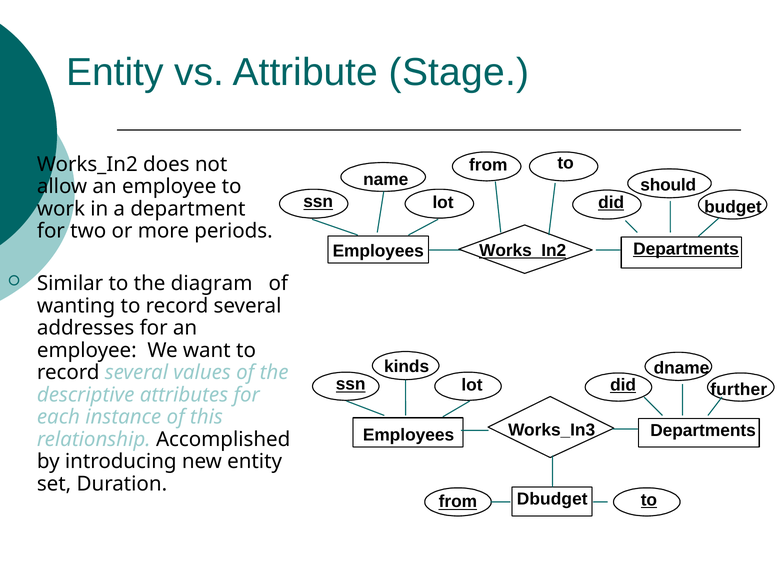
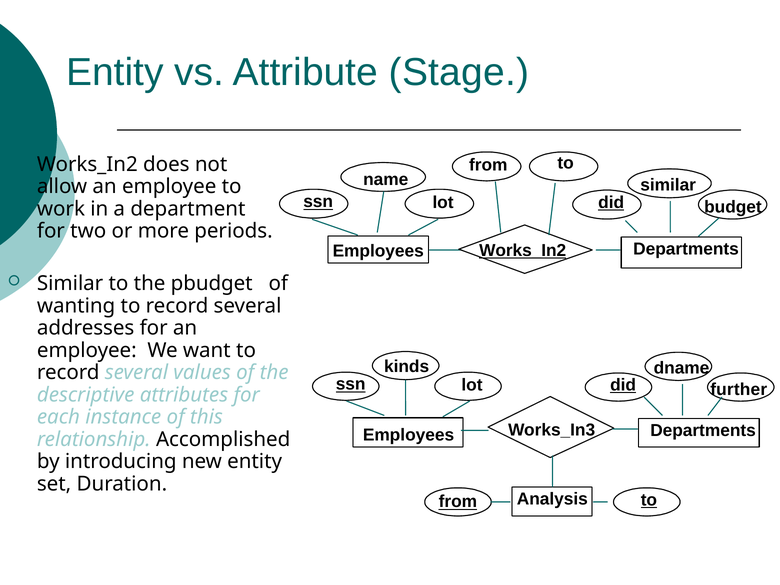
should at (668, 185): should -> similar
Departments at (686, 249) underline: present -> none
diagram: diagram -> pbudget
Dbudget: Dbudget -> Analysis
